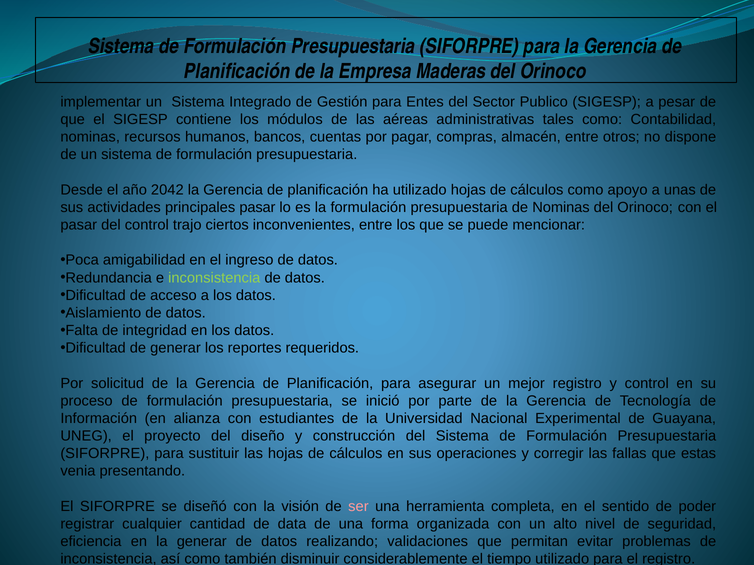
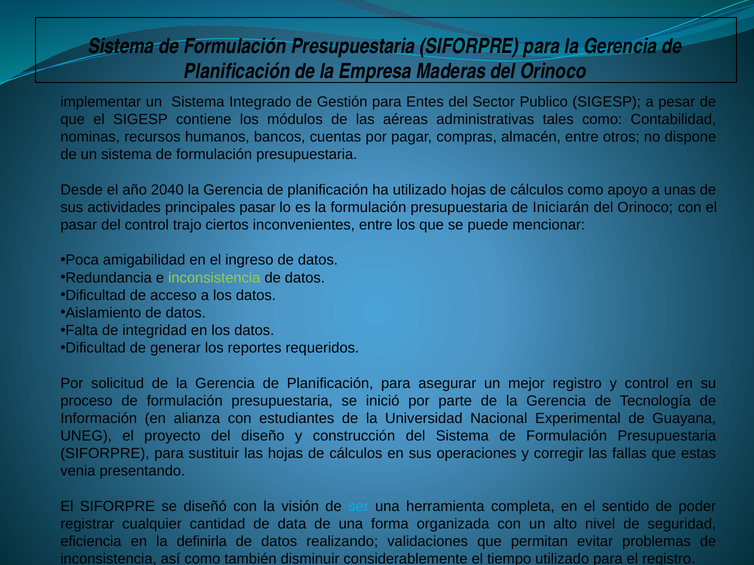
2042: 2042 -> 2040
de Nominas: Nominas -> Iniciarán
ser colour: pink -> light blue
la generar: generar -> definirla
